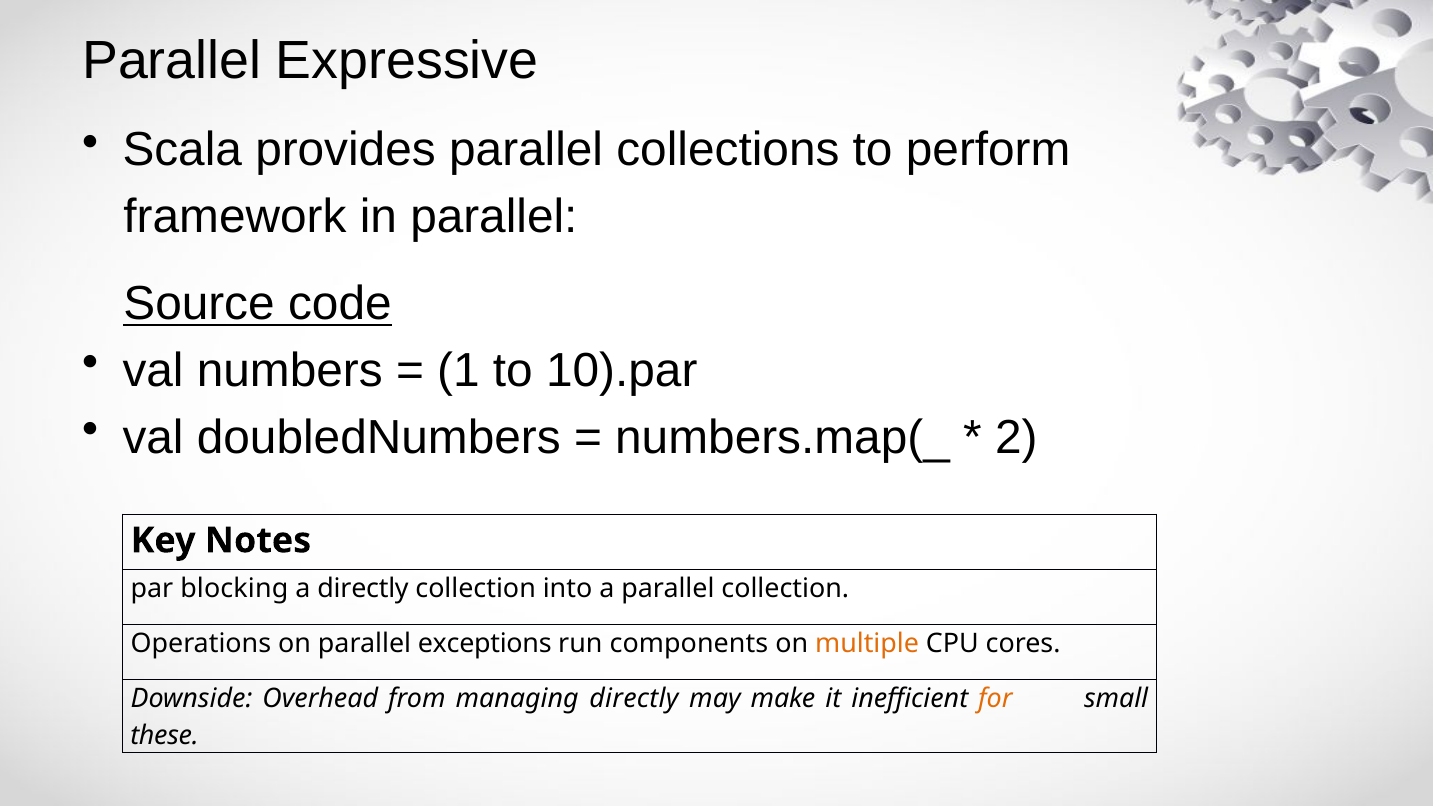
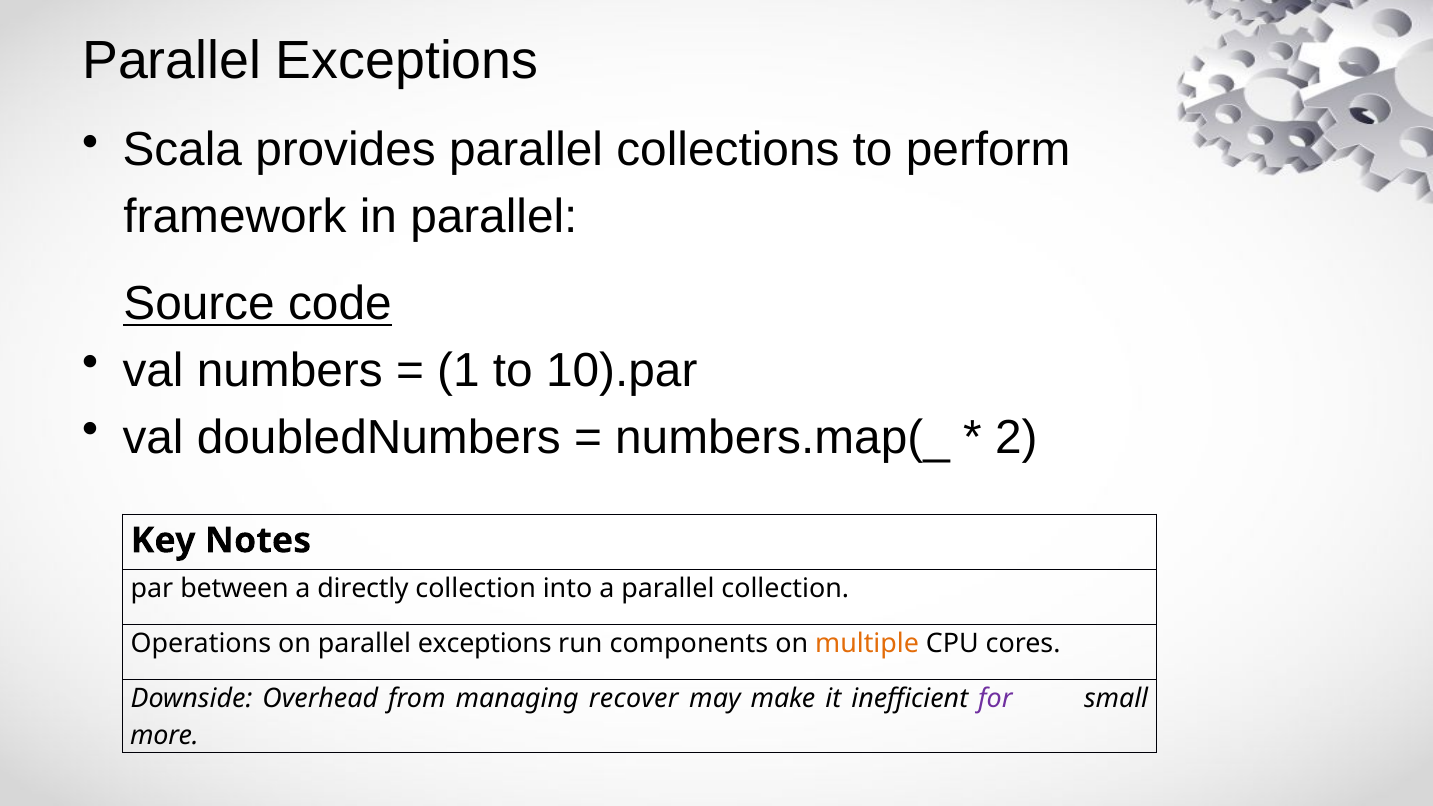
Expressive at (407, 60): Expressive -> Exceptions
blocking: blocking -> between
managing directly: directly -> recover
for colour: orange -> purple
these: these -> more
